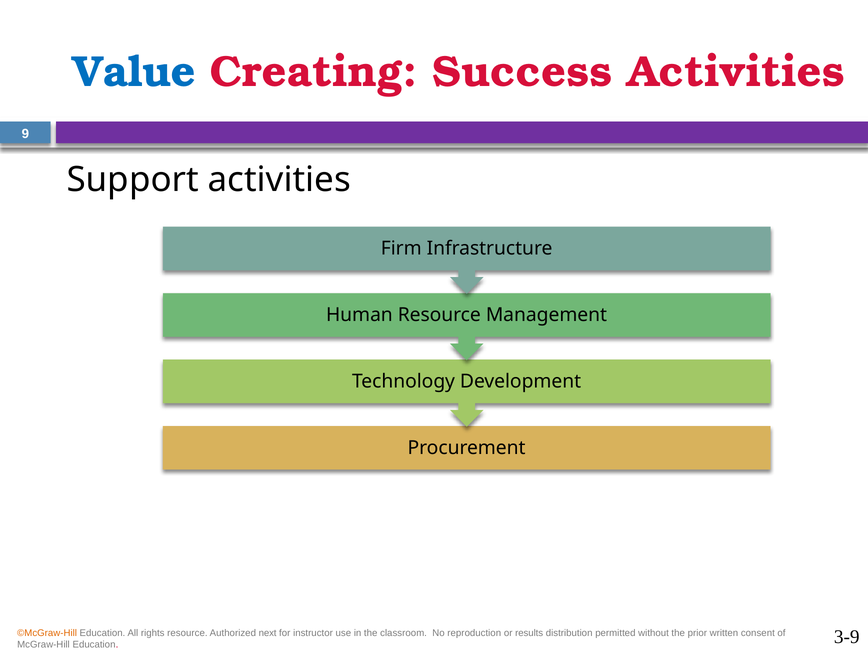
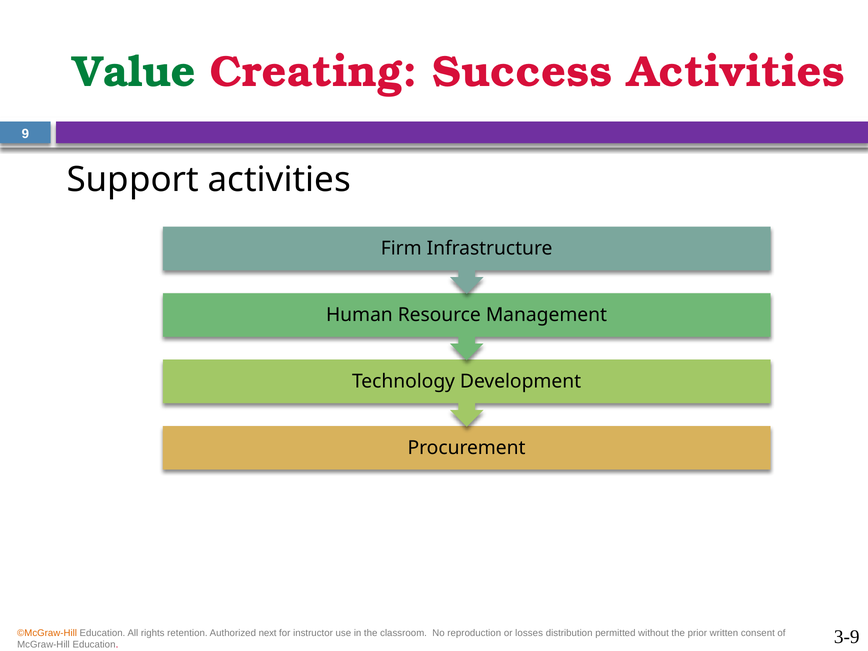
Value colour: blue -> green
rights resource: resource -> retention
results: results -> losses
